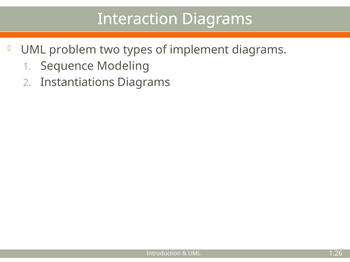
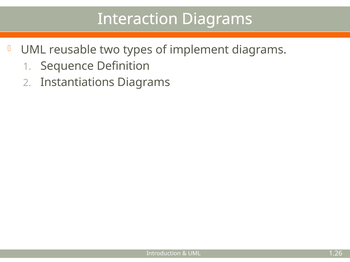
problem: problem -> reusable
Modeling: Modeling -> Definition
